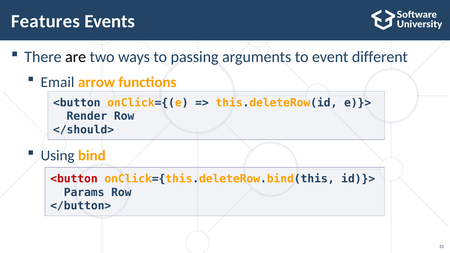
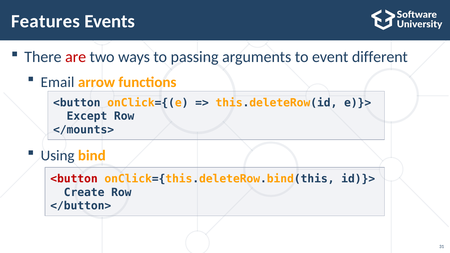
are colour: black -> red
Render: Render -> Except
</should>: </should> -> </mounts>
Params: Params -> Create
